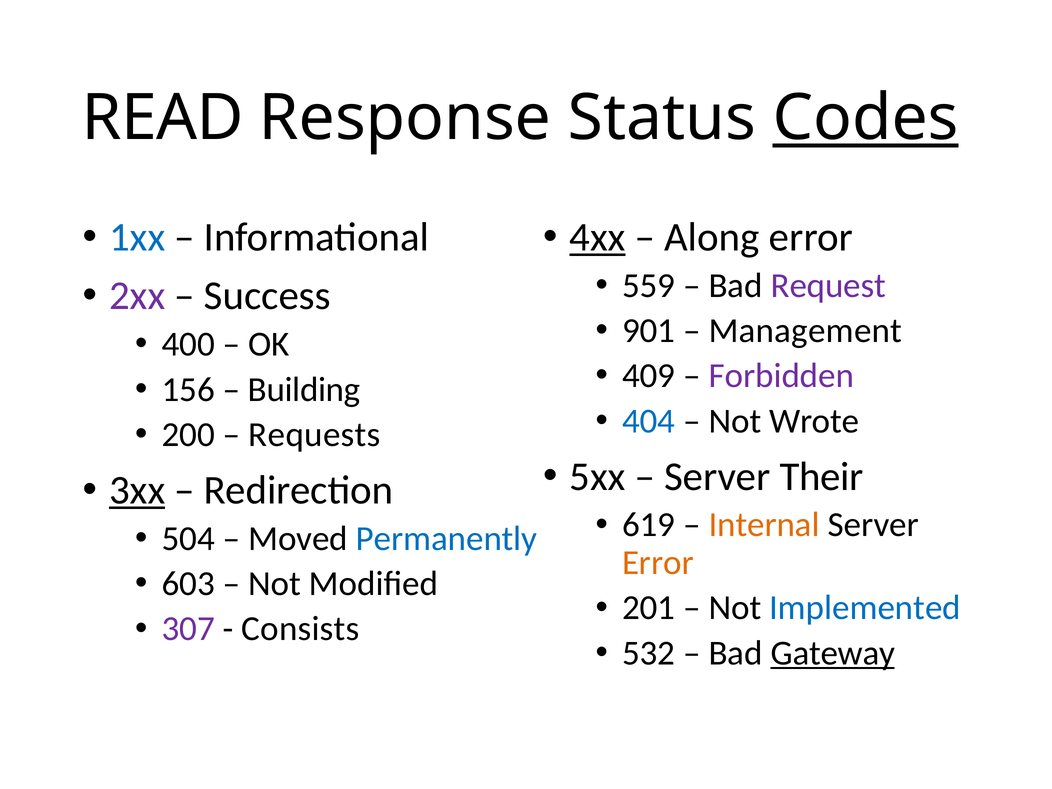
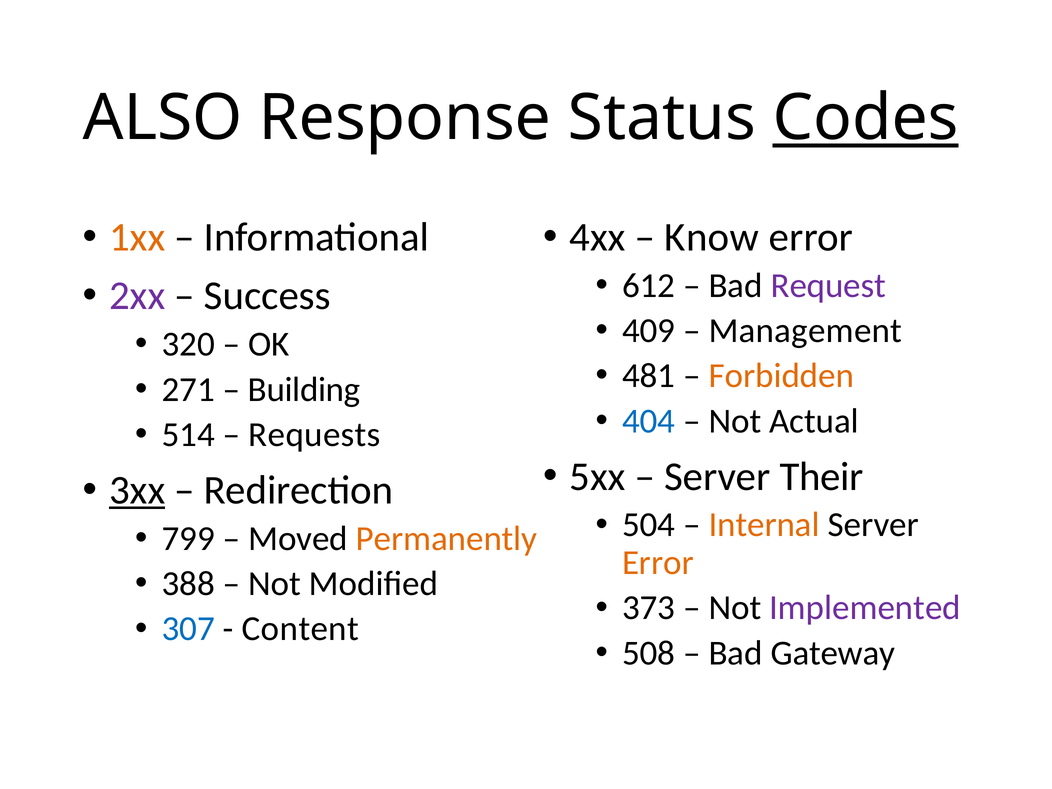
READ: READ -> ALSO
1xx colour: blue -> orange
4xx underline: present -> none
Along: Along -> Know
559: 559 -> 612
901: 901 -> 409
400: 400 -> 320
409: 409 -> 481
Forbidden colour: purple -> orange
156: 156 -> 271
Wrote: Wrote -> Actual
200: 200 -> 514
619: 619 -> 504
504: 504 -> 799
Permanently colour: blue -> orange
603: 603 -> 388
201: 201 -> 373
Implemented colour: blue -> purple
307 colour: purple -> blue
Consists: Consists -> Content
532: 532 -> 508
Gateway underline: present -> none
